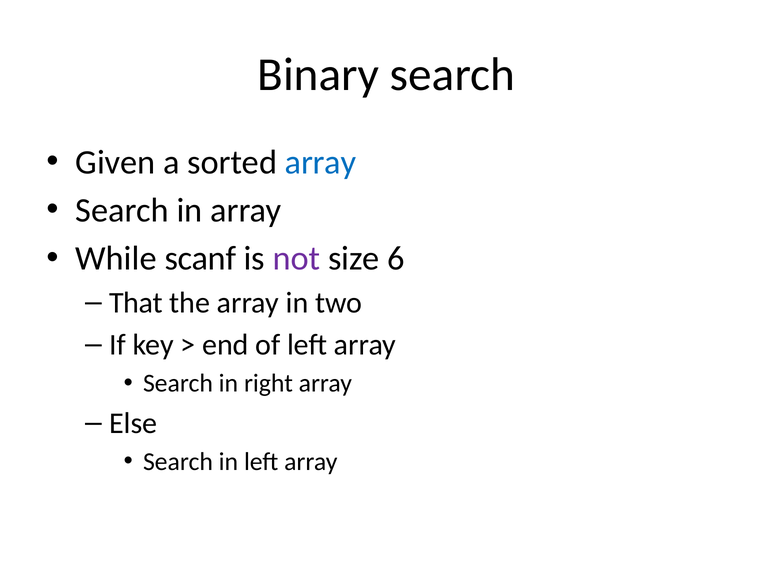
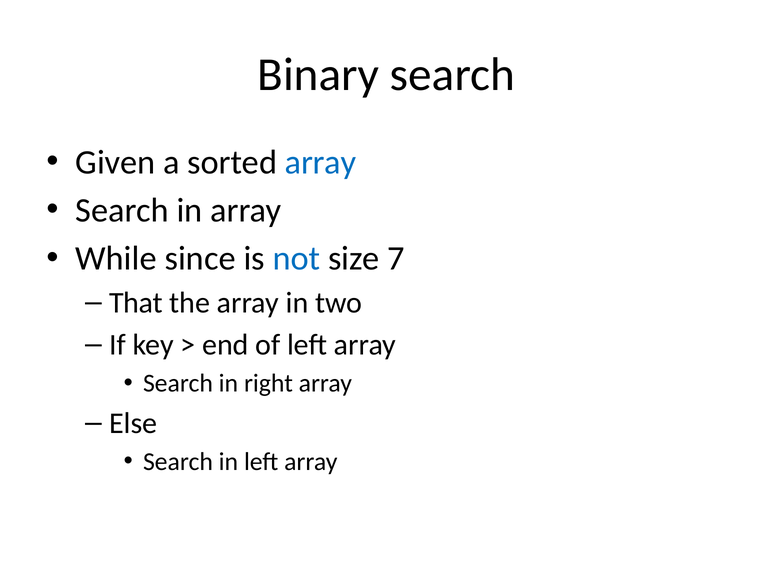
scanf: scanf -> since
not colour: purple -> blue
6: 6 -> 7
